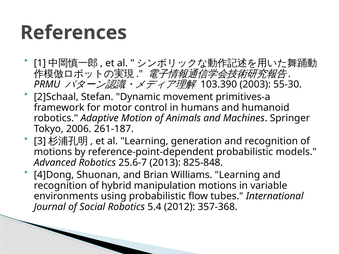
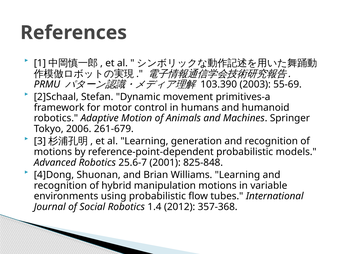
55-30: 55-30 -> 55-69
261-187: 261-187 -> 261-679
2013: 2013 -> 2001
5.4: 5.4 -> 1.4
